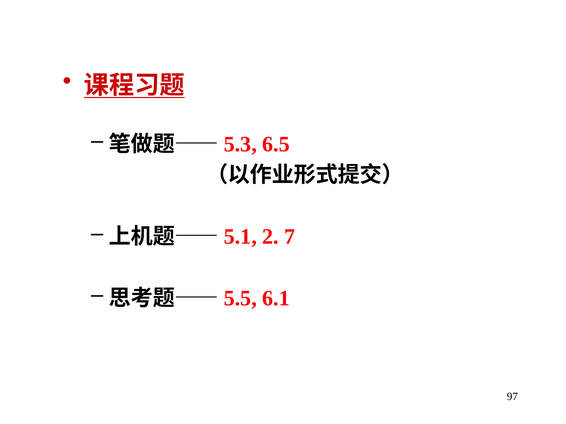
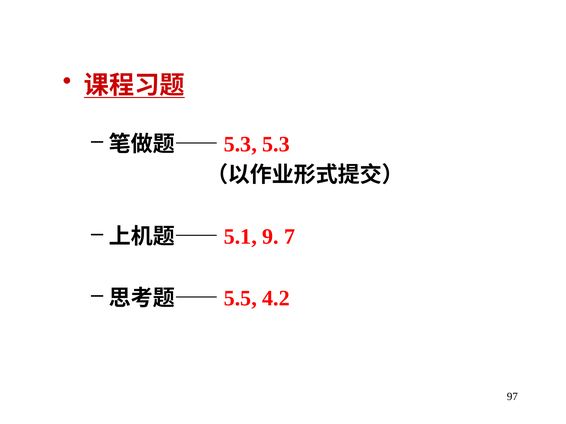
6.5 at (276, 144): 6.5 -> 5.3
2: 2 -> 9
6.1: 6.1 -> 4.2
